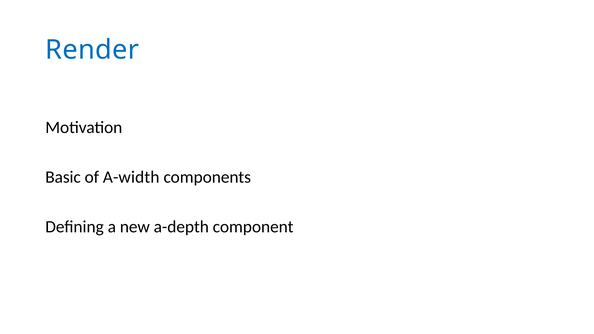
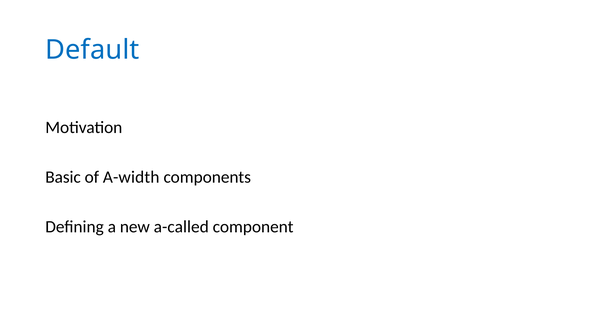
Render: Render -> Default
a-depth: a-depth -> a-called
